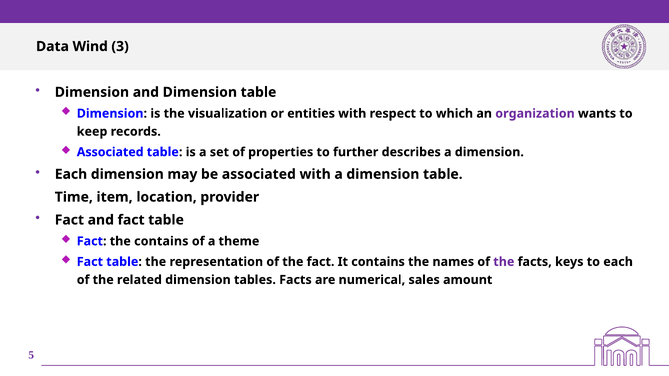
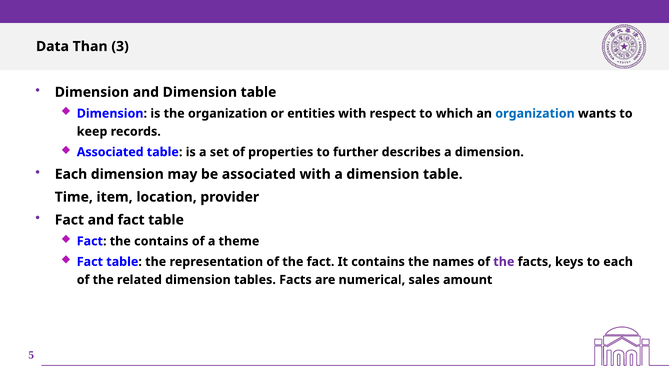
Wind: Wind -> Than
the visualization: visualization -> organization
organization at (535, 114) colour: purple -> blue
